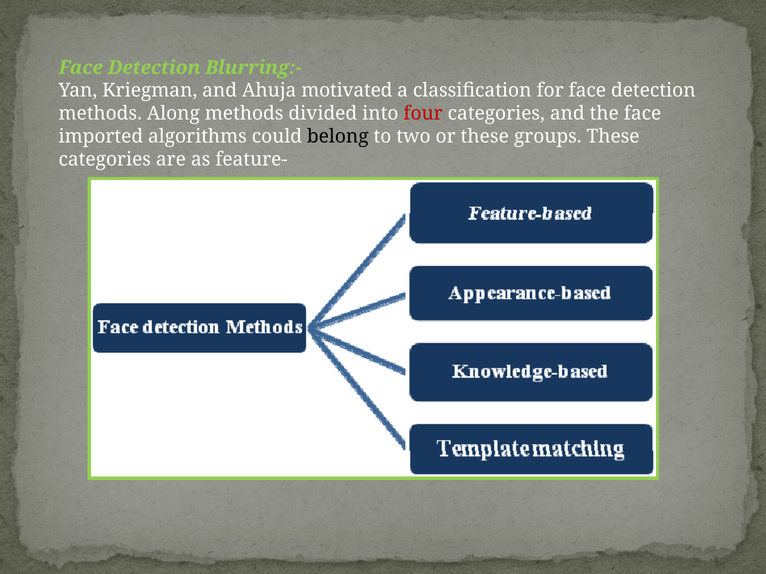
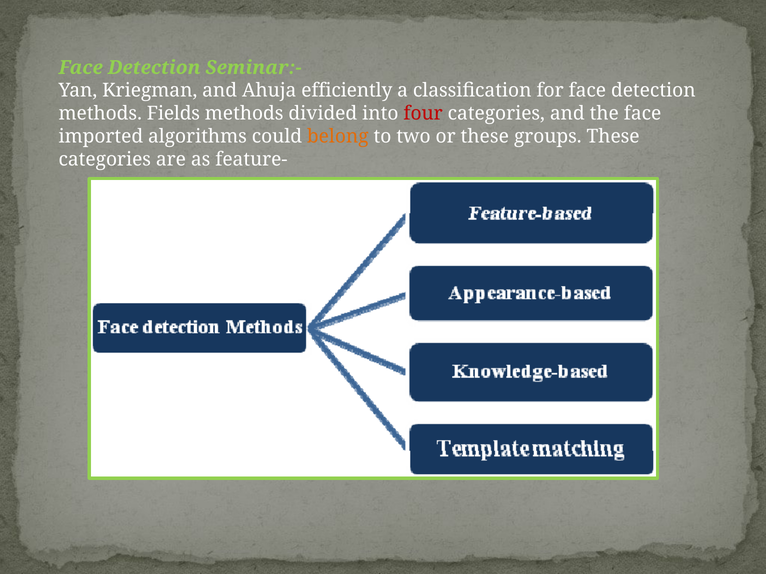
Blurring:-: Blurring:- -> Seminar:-
motivated: motivated -> efficiently
Along: Along -> Fields
belong colour: black -> orange
